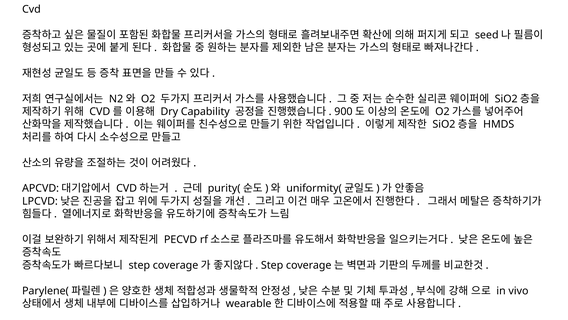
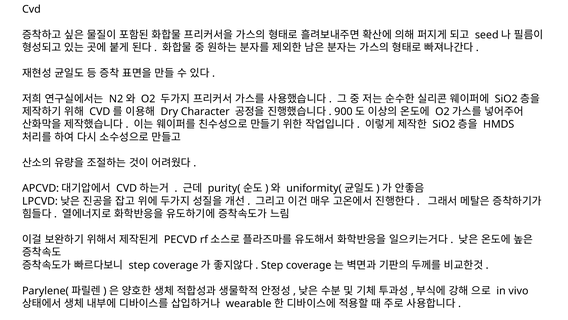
Capability: Capability -> Character
